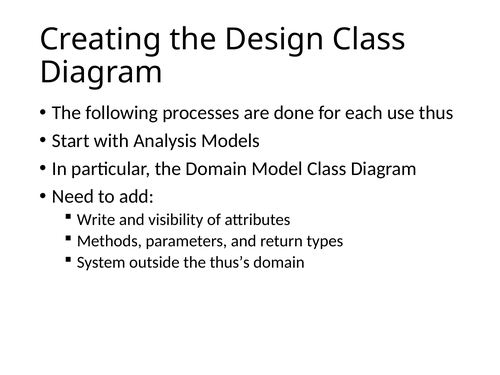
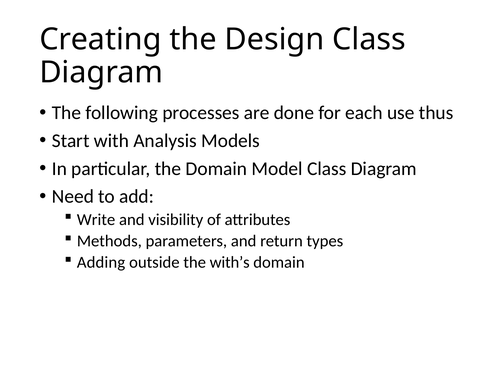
System: System -> Adding
thus’s: thus’s -> with’s
